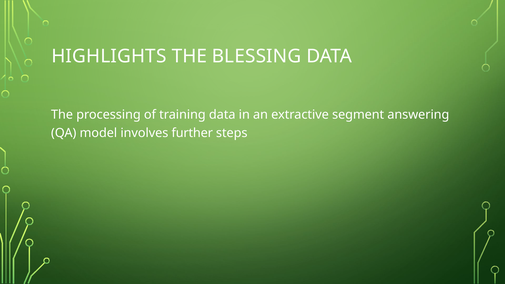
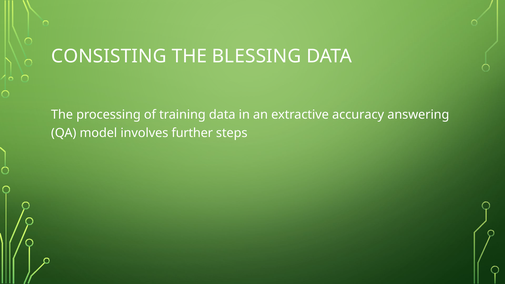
HIGHLIGHTS: HIGHLIGHTS -> CONSISTING
segment: segment -> accuracy
